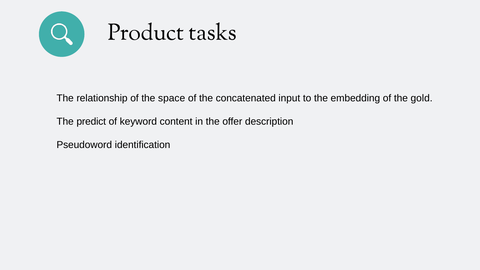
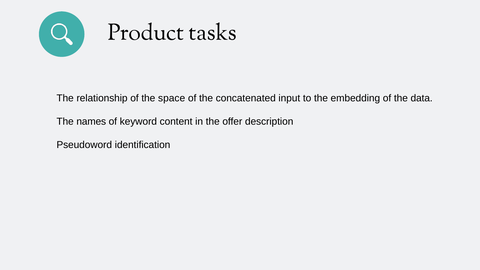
gold: gold -> data
predict: predict -> names
